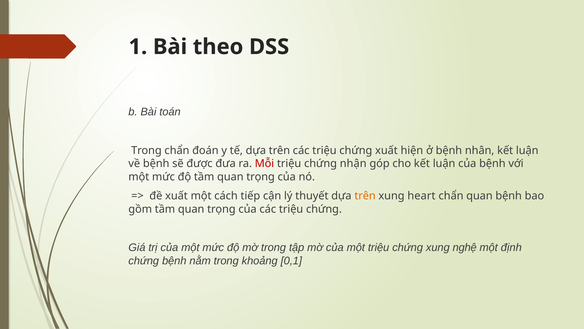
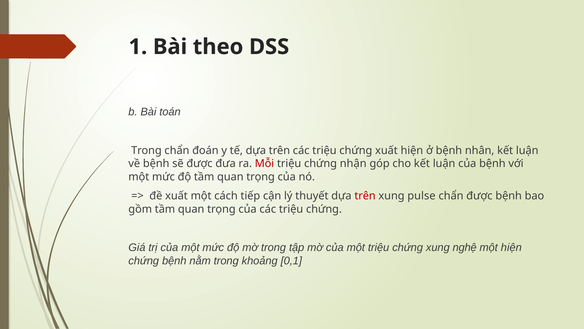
trên at (365, 196) colour: orange -> red
heart: heart -> pulse
chẩn quan: quan -> được
một định: định -> hiện
